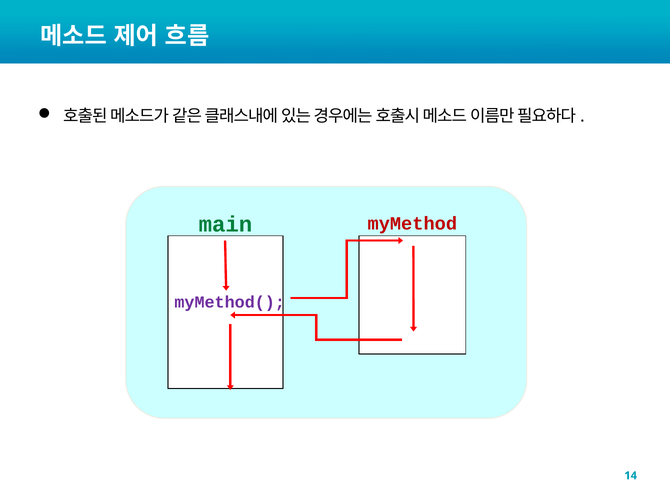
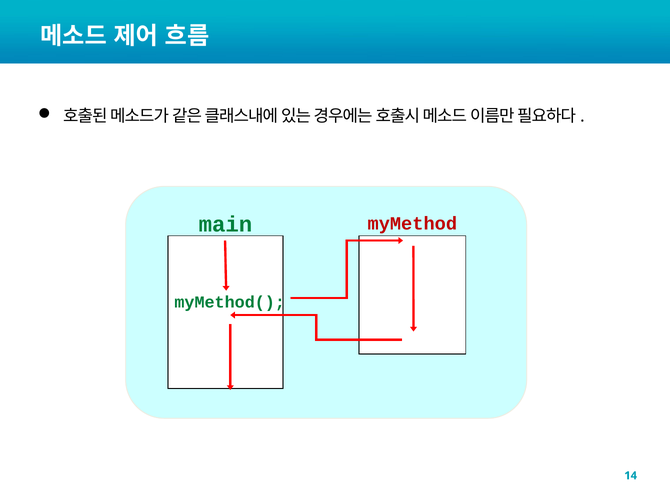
myMethod( colour: purple -> green
